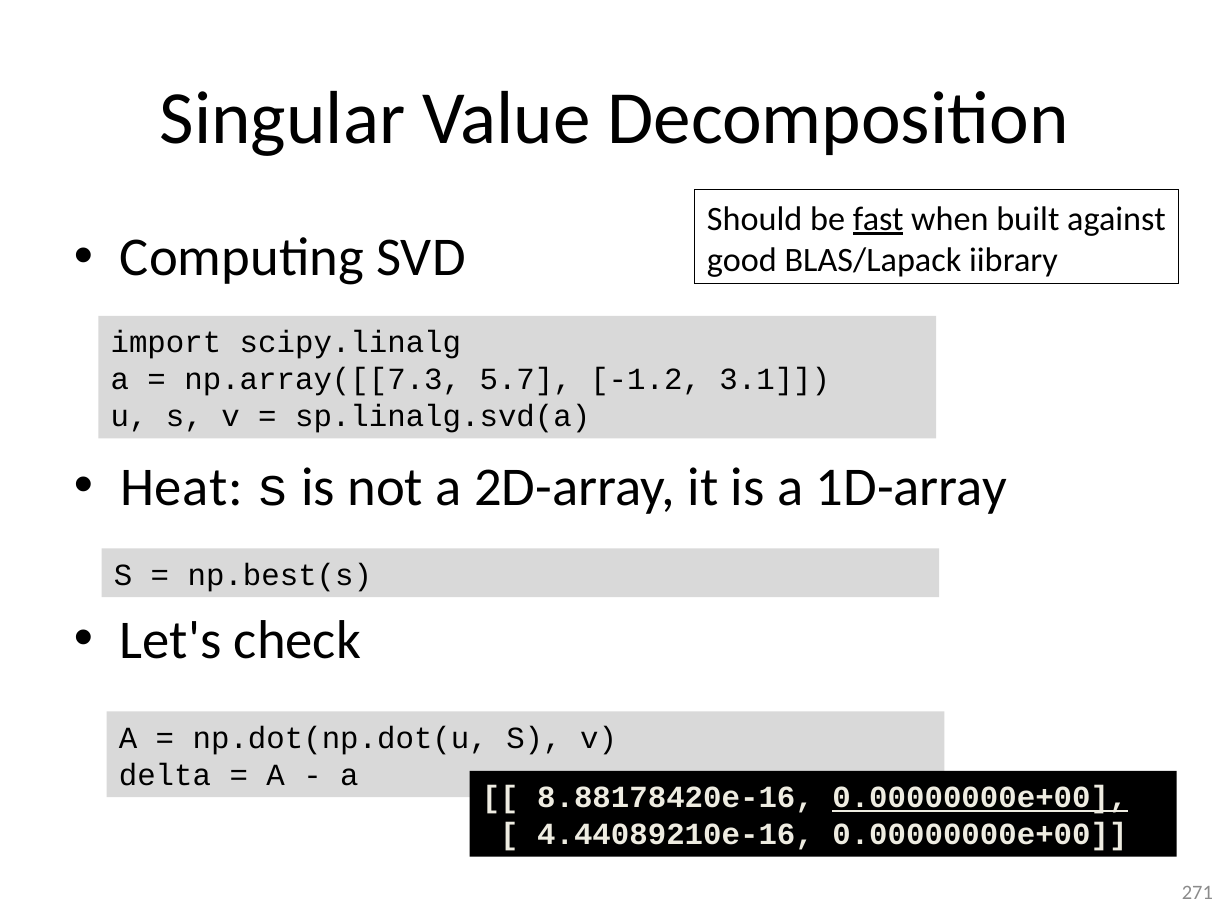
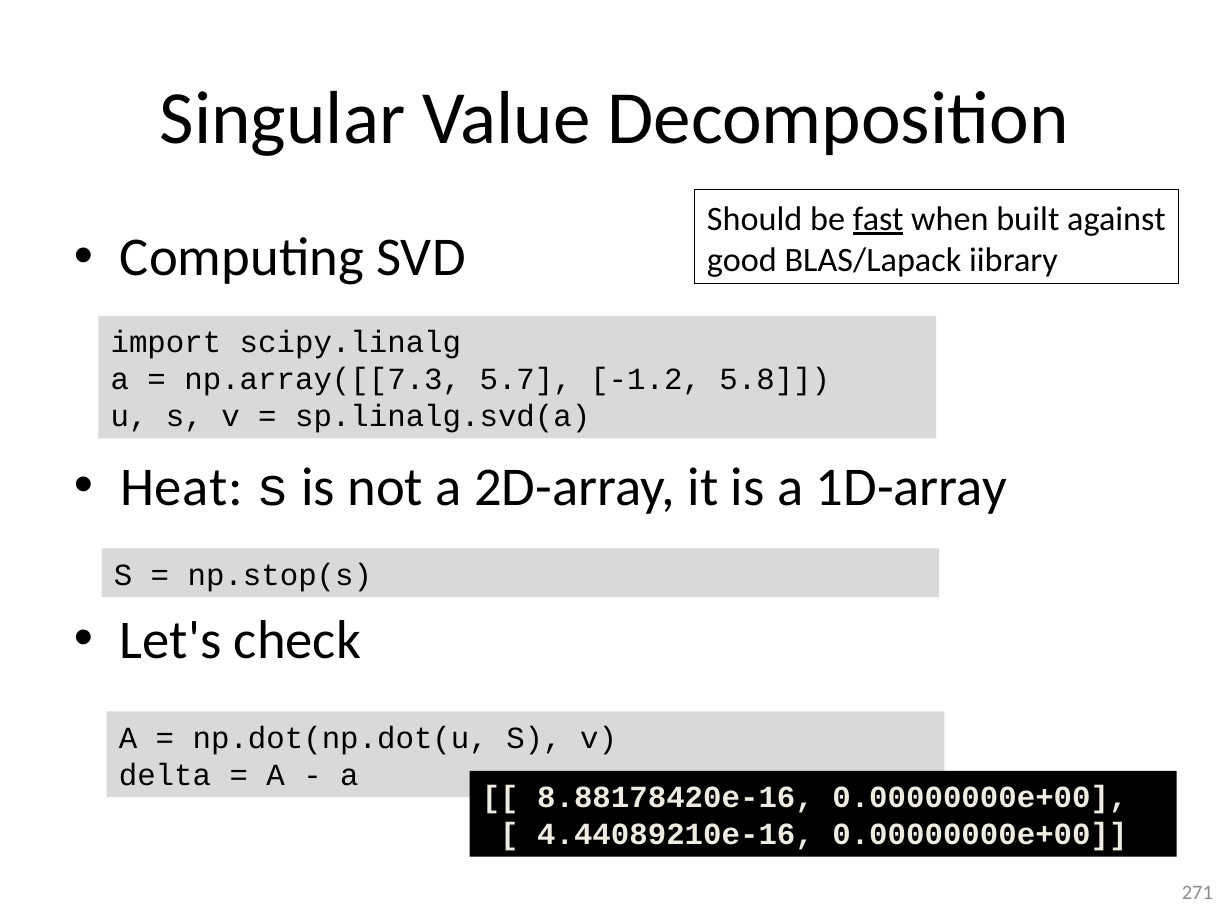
3.1: 3.1 -> 5.8
np.best(s: np.best(s -> np.stop(s
0.00000000e+00 at (980, 798) underline: present -> none
